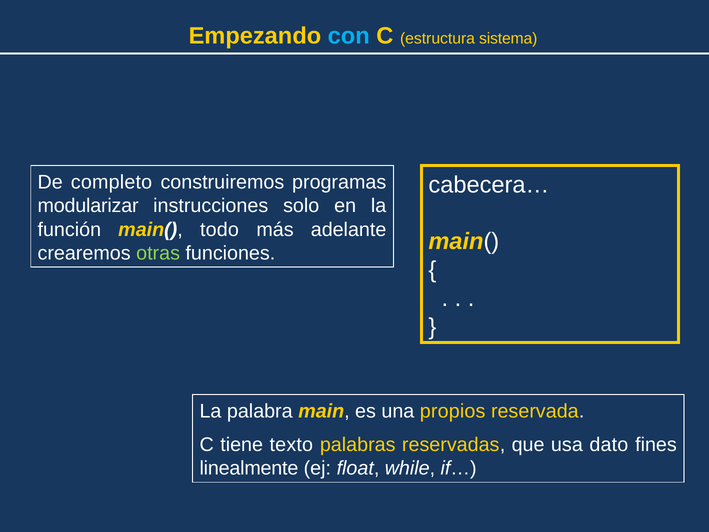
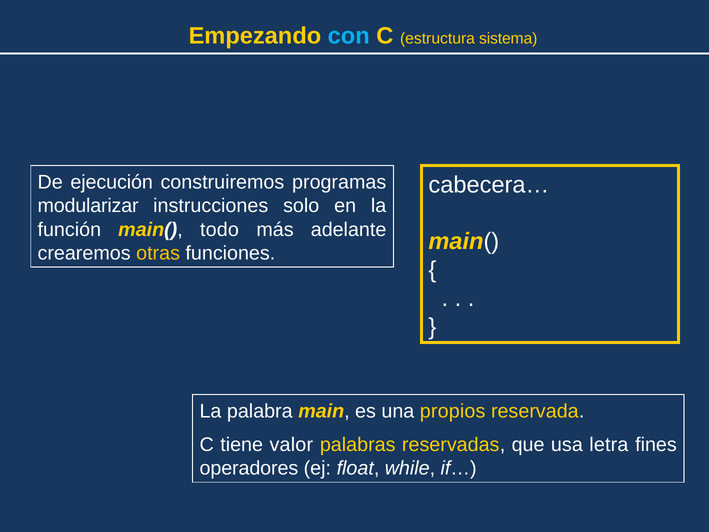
completo: completo -> ejecución
otras colour: light green -> yellow
texto: texto -> valor
dato: dato -> letra
linealmente: linealmente -> operadores
